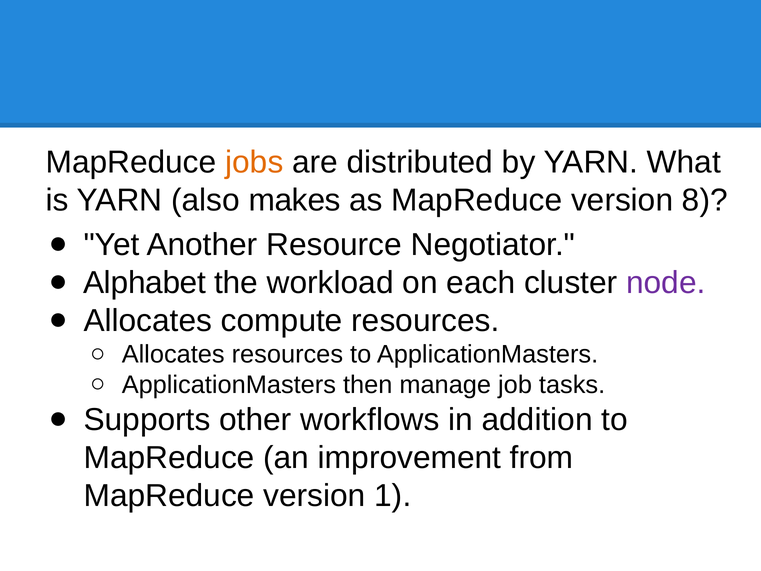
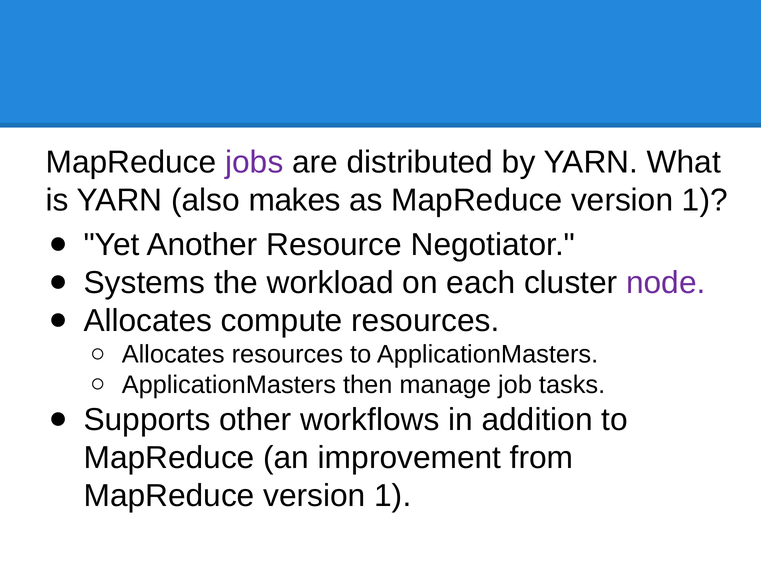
jobs colour: orange -> purple
as MapReduce version 8: 8 -> 1
Alphabet: Alphabet -> Systems
